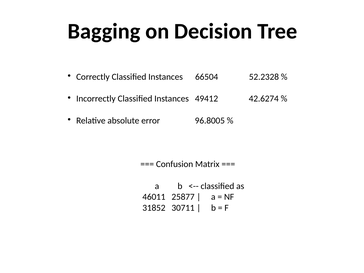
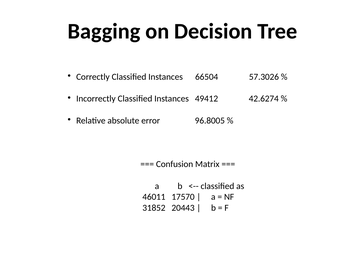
52.2328: 52.2328 -> 57.3026
25877: 25877 -> 17570
30711: 30711 -> 20443
